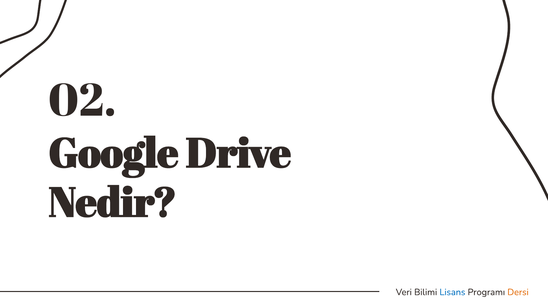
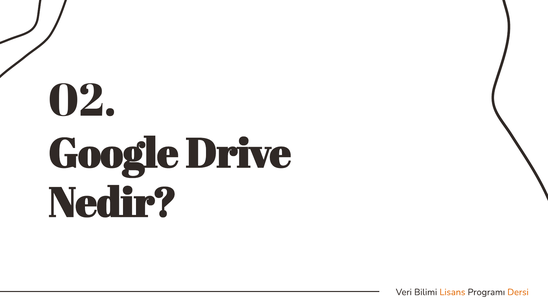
Lisans colour: blue -> orange
